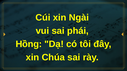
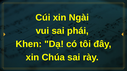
Hồng: Hồng -> Khen
